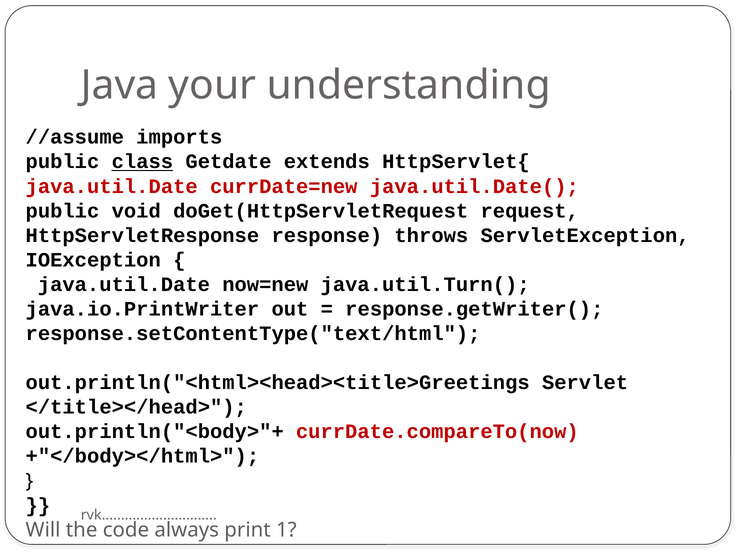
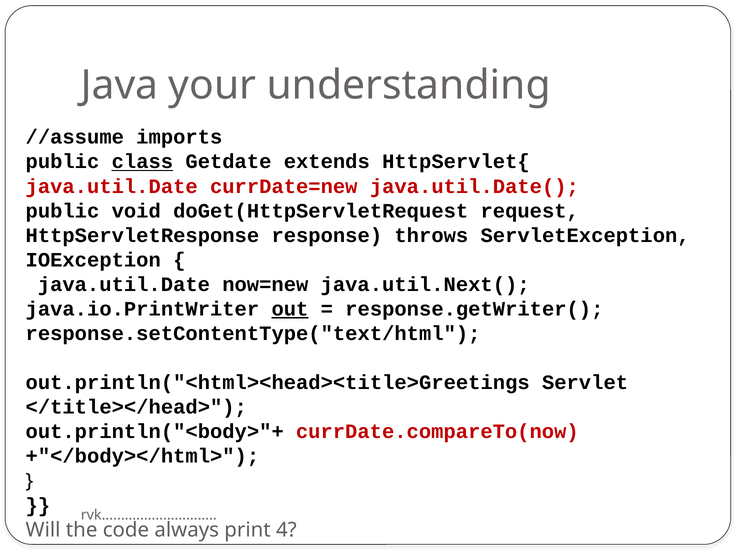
java.util.Turn(: java.util.Turn( -> java.util.Next(
out underline: none -> present
1: 1 -> 4
